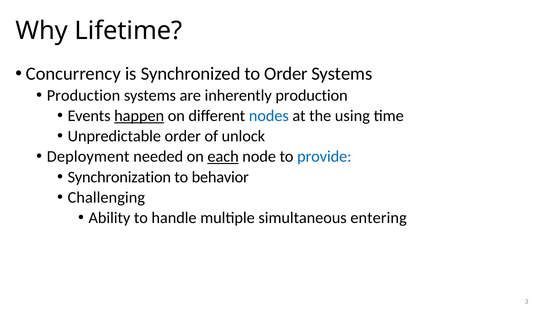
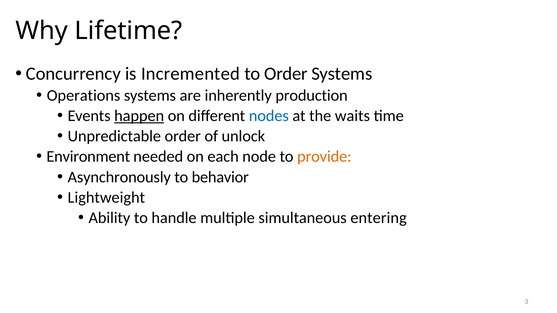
Synchronized: Synchronized -> Incremented
Production at (84, 95): Production -> Operations
using: using -> waits
Deployment: Deployment -> Environment
each underline: present -> none
provide colour: blue -> orange
Synchronization: Synchronization -> Asynchronously
Challenging: Challenging -> Lightweight
